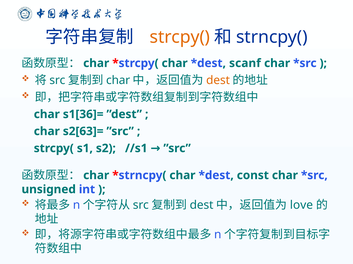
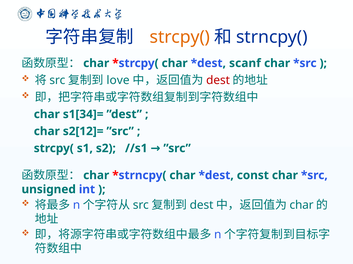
char at (118, 80): char -> love
dest at (218, 80) colour: orange -> red
s1[36]=: s1[36]= -> s1[34]=
s2[63]=: s2[63]= -> s2[12]=
love at (301, 205): love -> char
